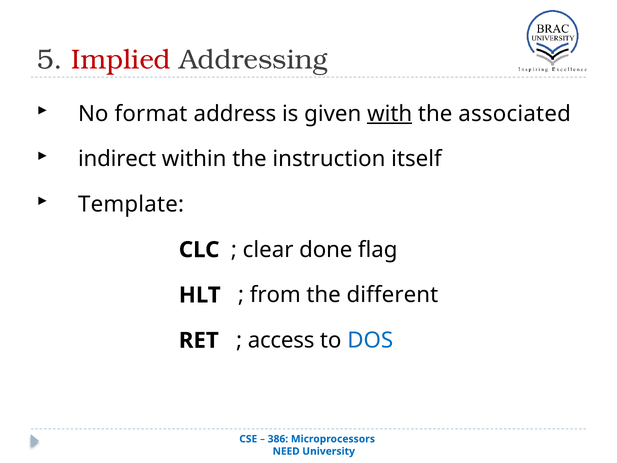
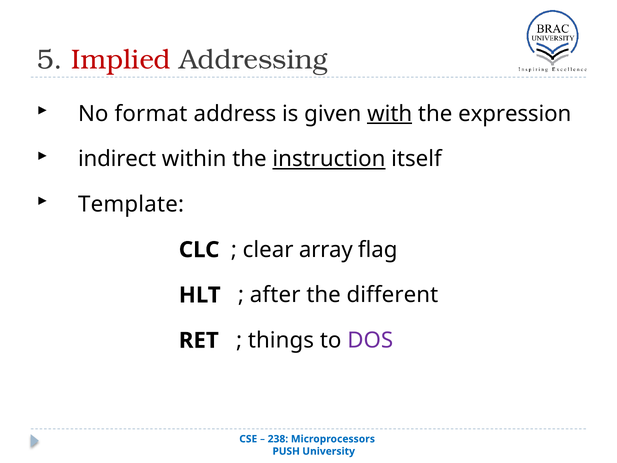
associated: associated -> expression
instruction underline: none -> present
done: done -> array
from: from -> after
access: access -> things
DOS colour: blue -> purple
386: 386 -> 238
NEED: NEED -> PUSH
